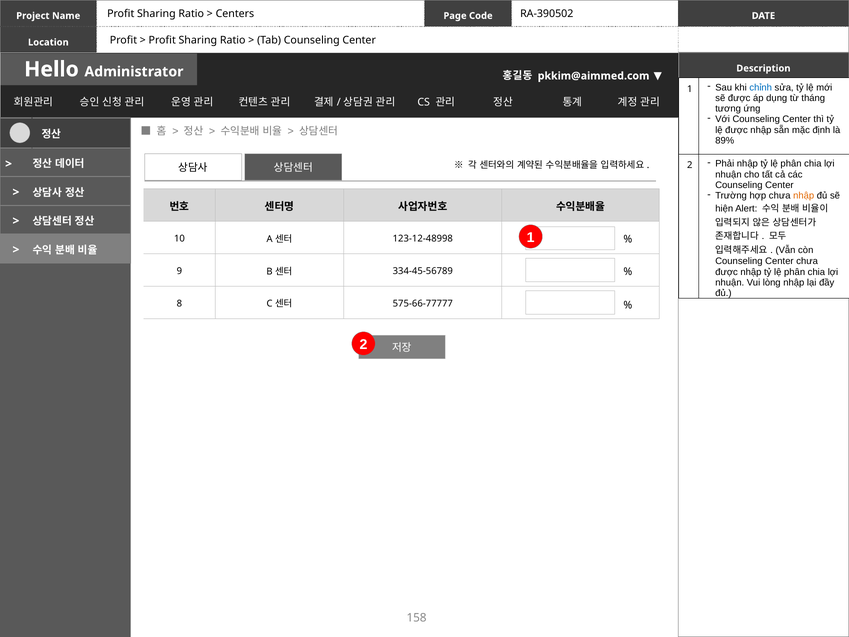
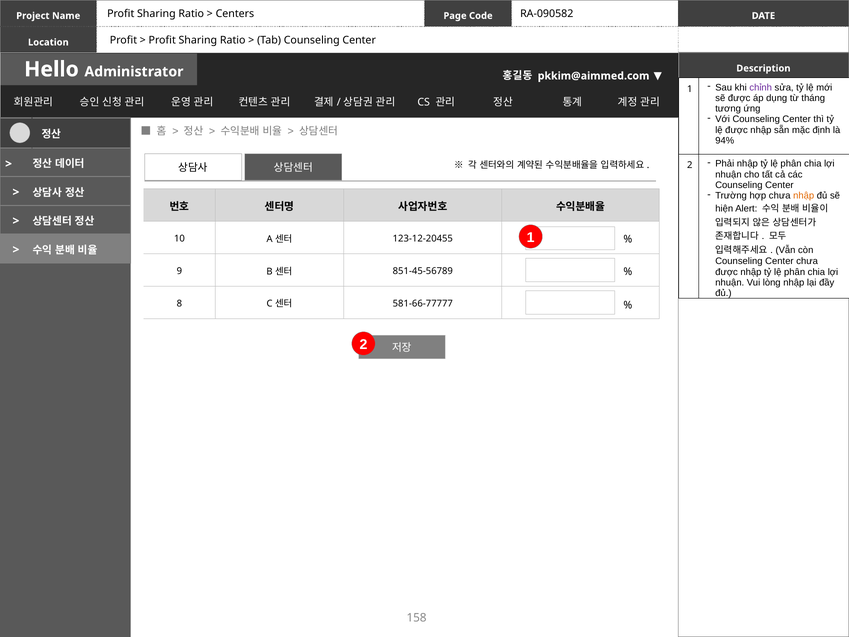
RA-390502: RA-390502 -> RA-090582
chỉnh colour: blue -> purple
89%: 89% -> 94%
123-12-48998: 123-12-48998 -> 123-12-20455
334-45-56789: 334-45-56789 -> 851-45-56789
575-66-77777: 575-66-77777 -> 581-66-77777
